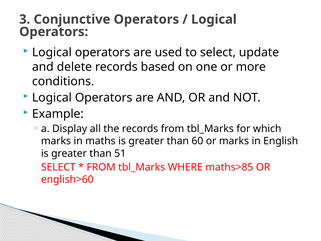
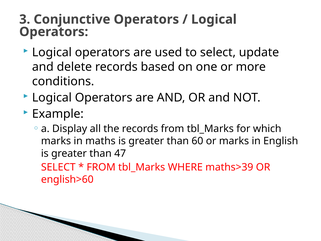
51: 51 -> 47
maths>85: maths>85 -> maths>39
